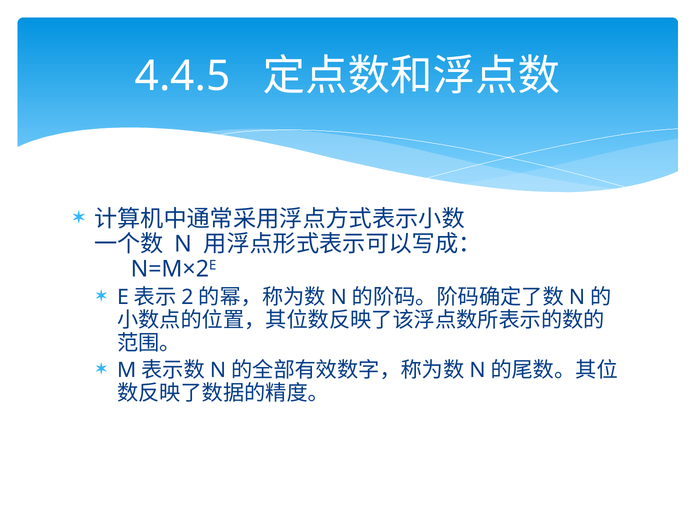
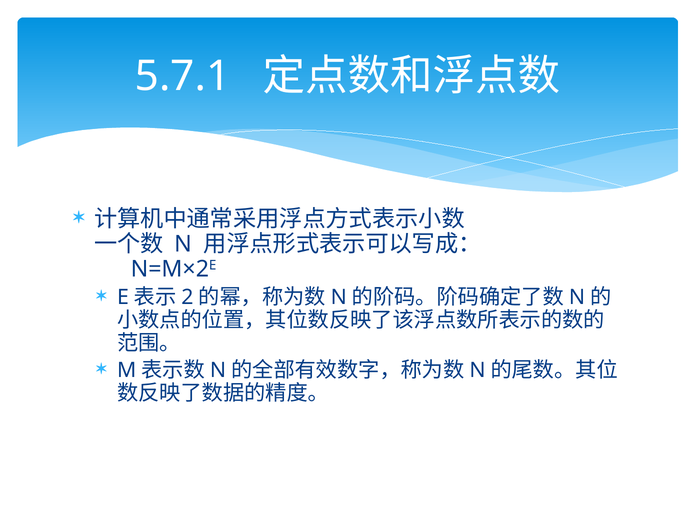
4.4.5: 4.4.5 -> 5.7.1
